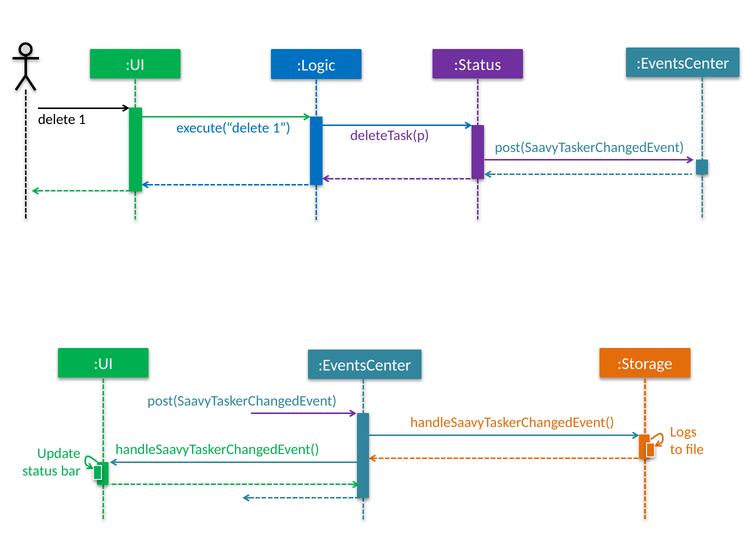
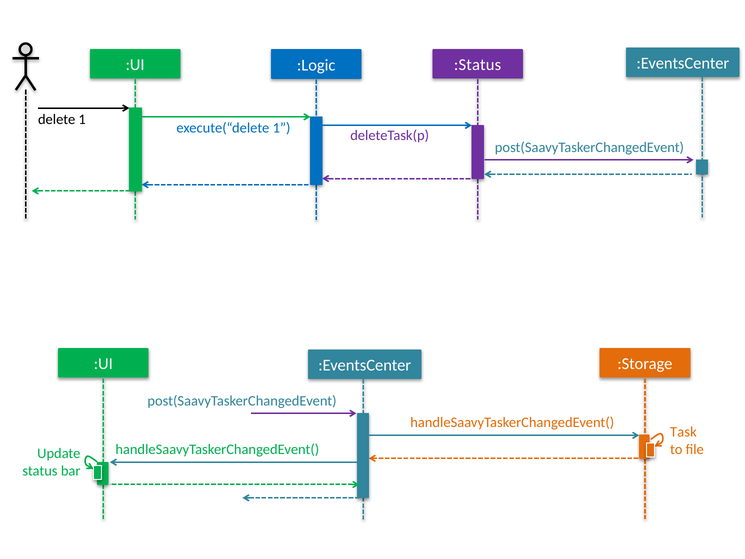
Logs: Logs -> Task
